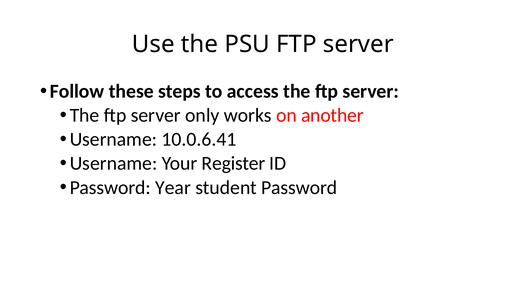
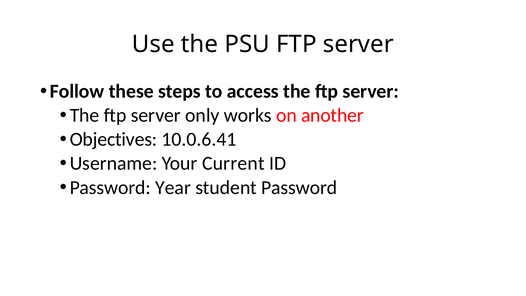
Username at (113, 139): Username -> Objectives
Register: Register -> Current
